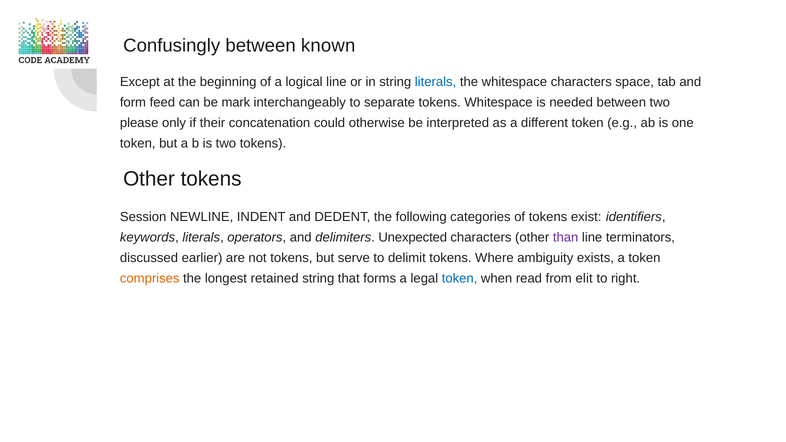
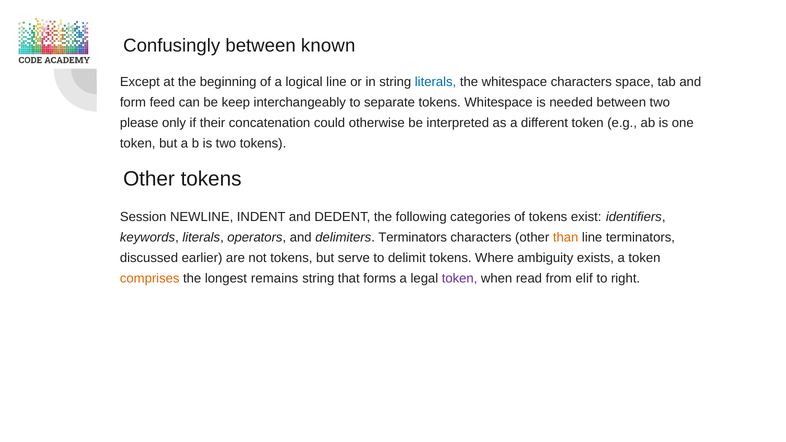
mark: mark -> keep
delimiters Unexpected: Unexpected -> Terminators
than colour: purple -> orange
retained: retained -> remains
token at (460, 278) colour: blue -> purple
elit: elit -> elif
